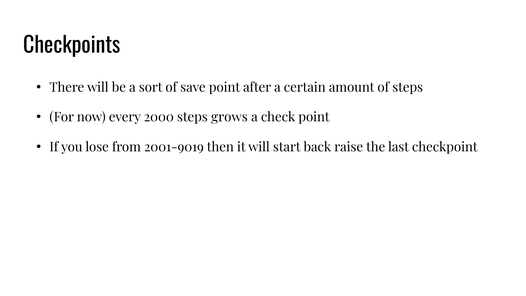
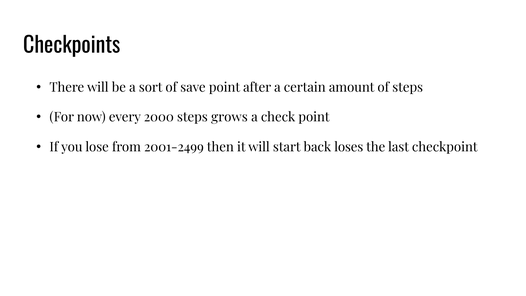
2001-9019: 2001-9019 -> 2001-2499
raise: raise -> loses
